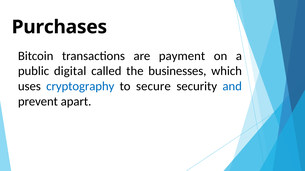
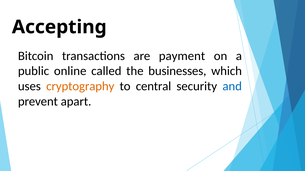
Purchases: Purchases -> Accepting
digital: digital -> online
cryptography colour: blue -> orange
secure: secure -> central
